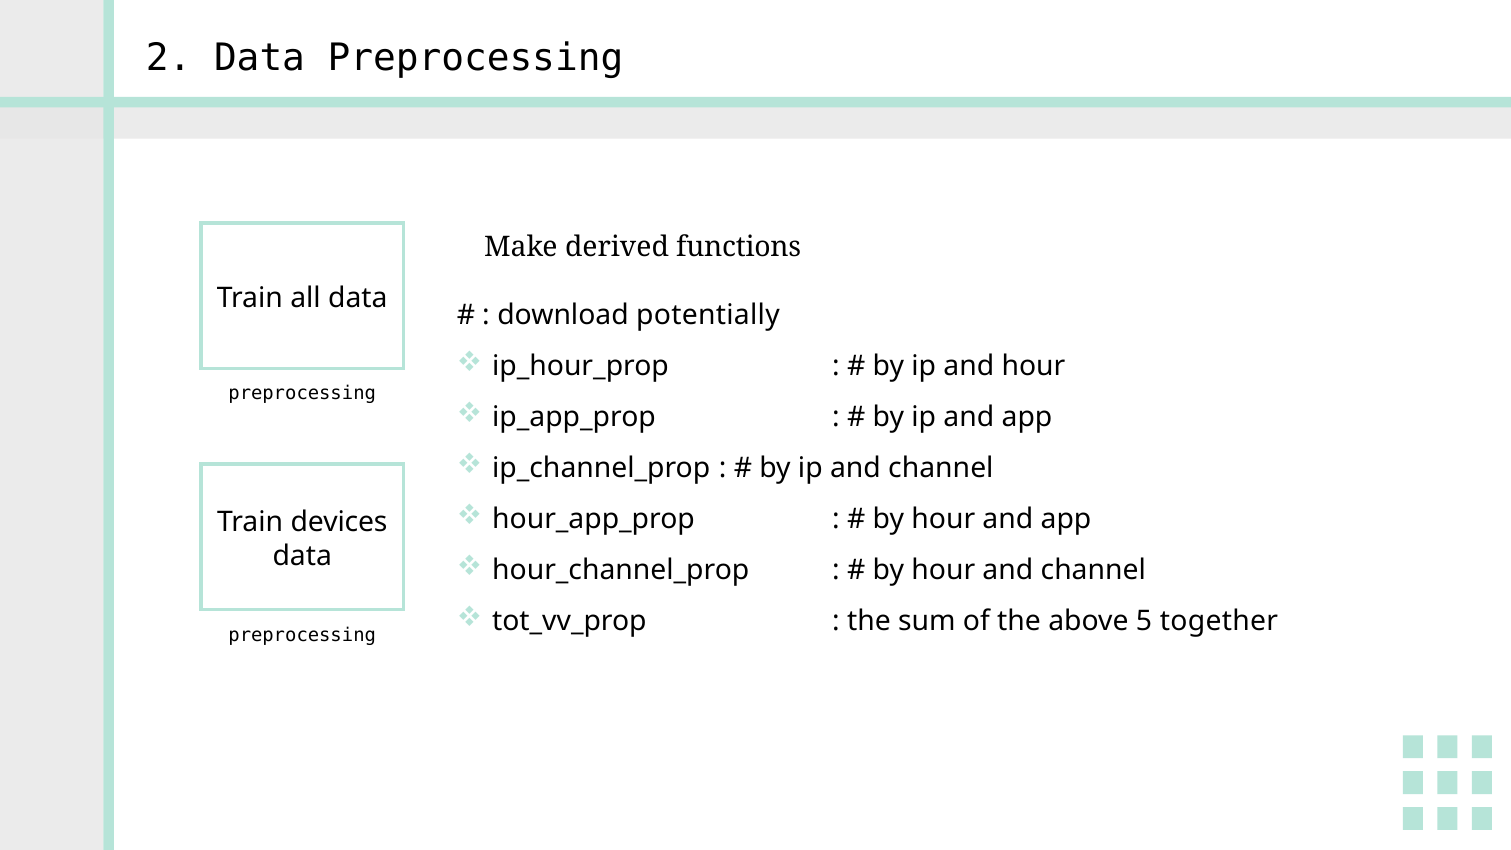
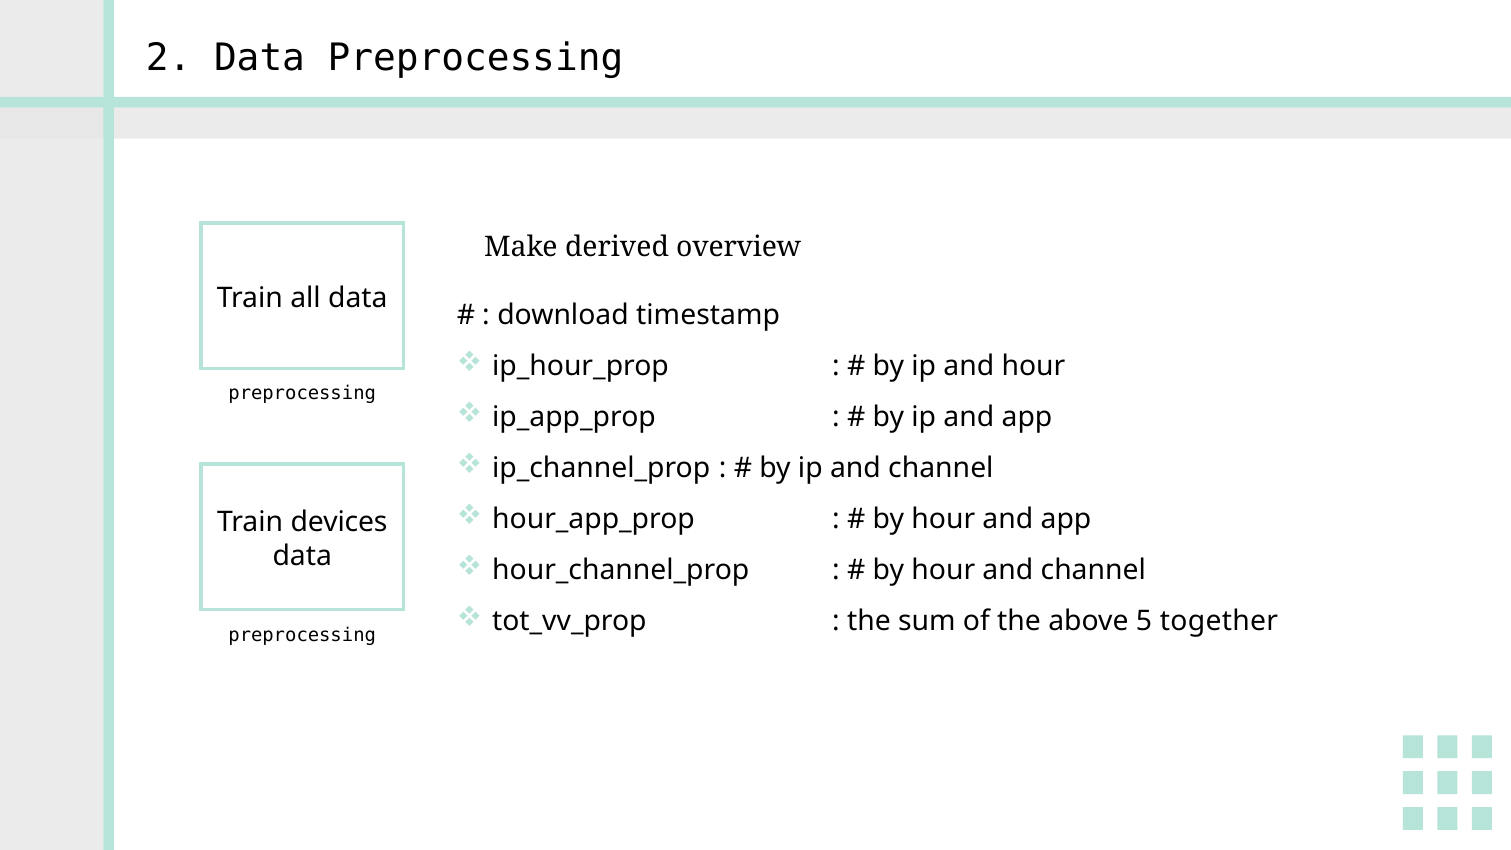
functions: functions -> overview
potentially: potentially -> timestamp
